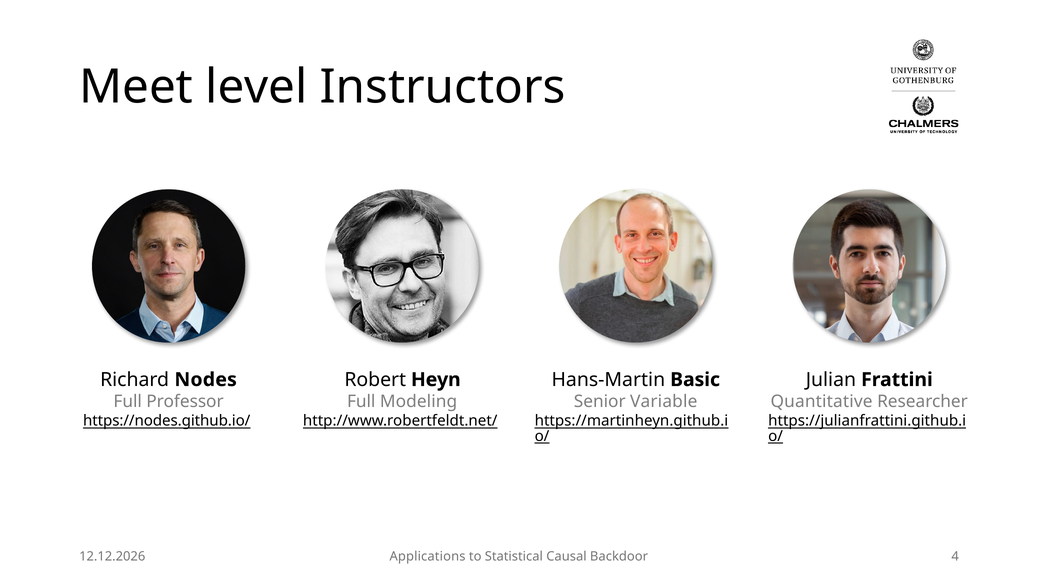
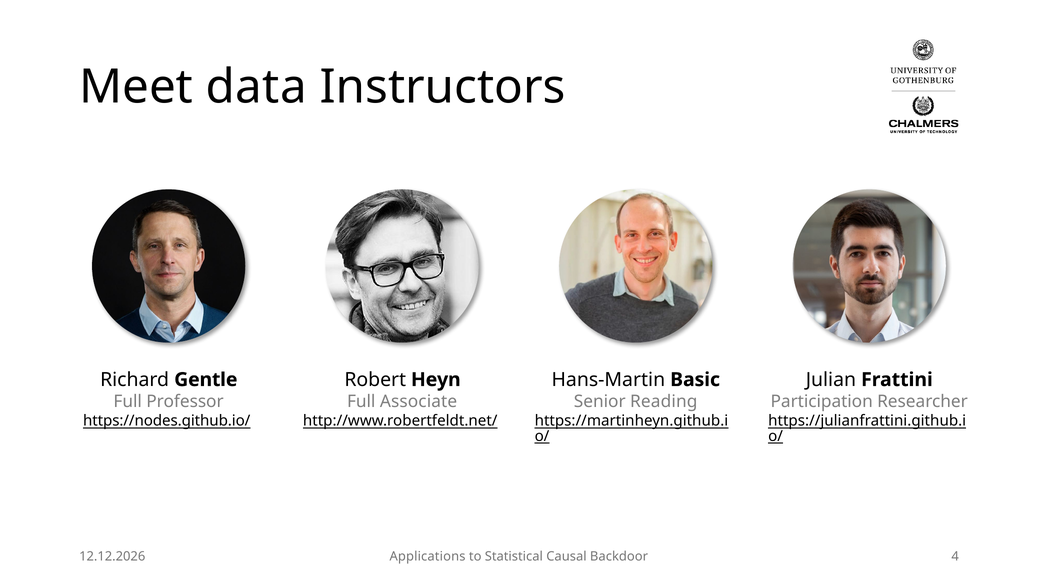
level: level -> data
Nodes: Nodes -> Gentle
Modeling: Modeling -> Associate
Variable: Variable -> Reading
Quantitative: Quantitative -> Participation
